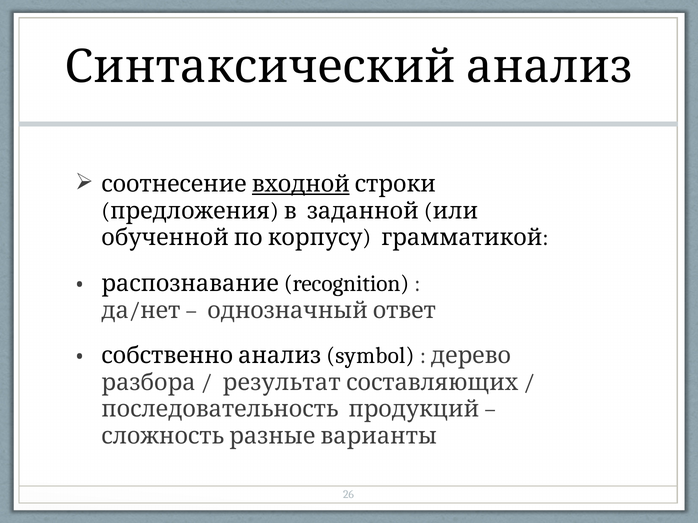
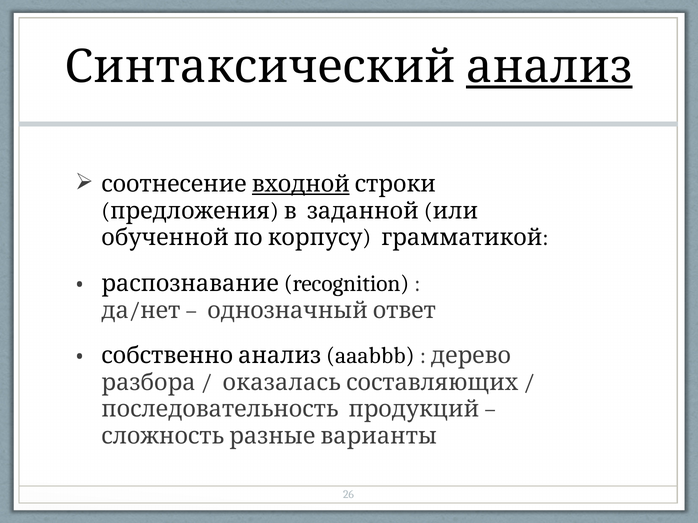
анализ underline: none -> present
symbol: symbol -> aaabbb
результат: результат -> оказалась
